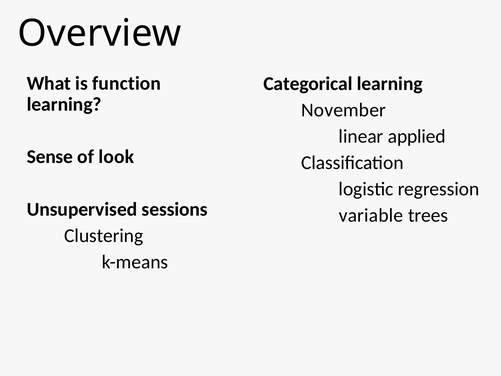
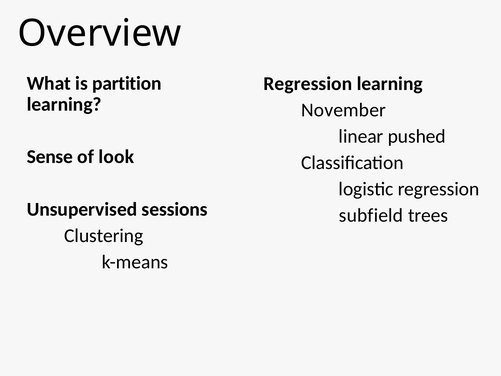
function: function -> partition
Categorical at (308, 84): Categorical -> Regression
applied: applied -> pushed
variable: variable -> subfield
